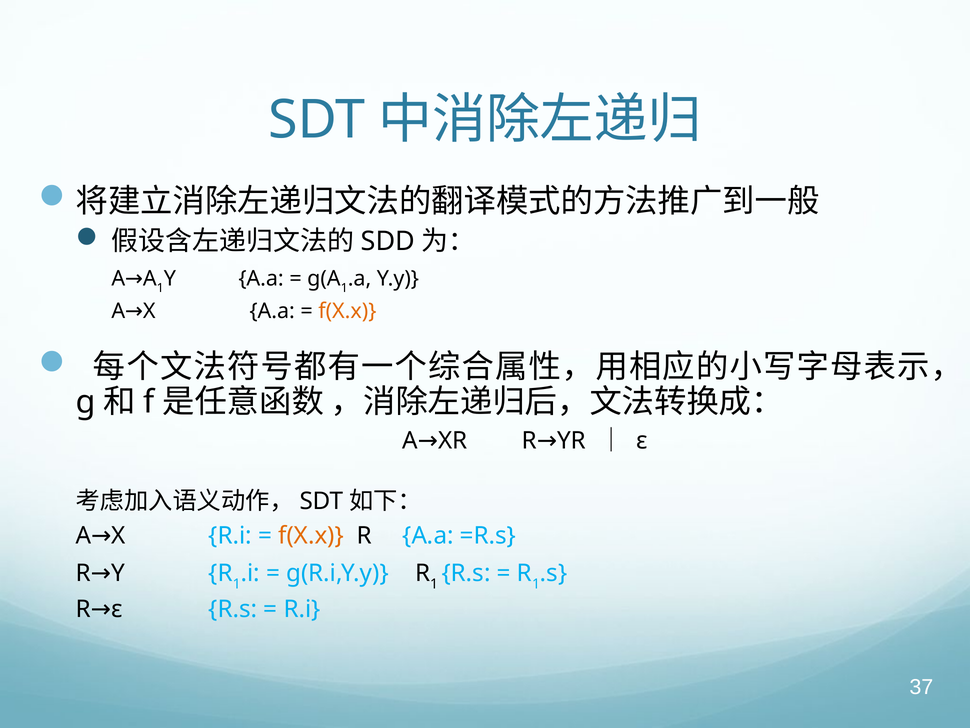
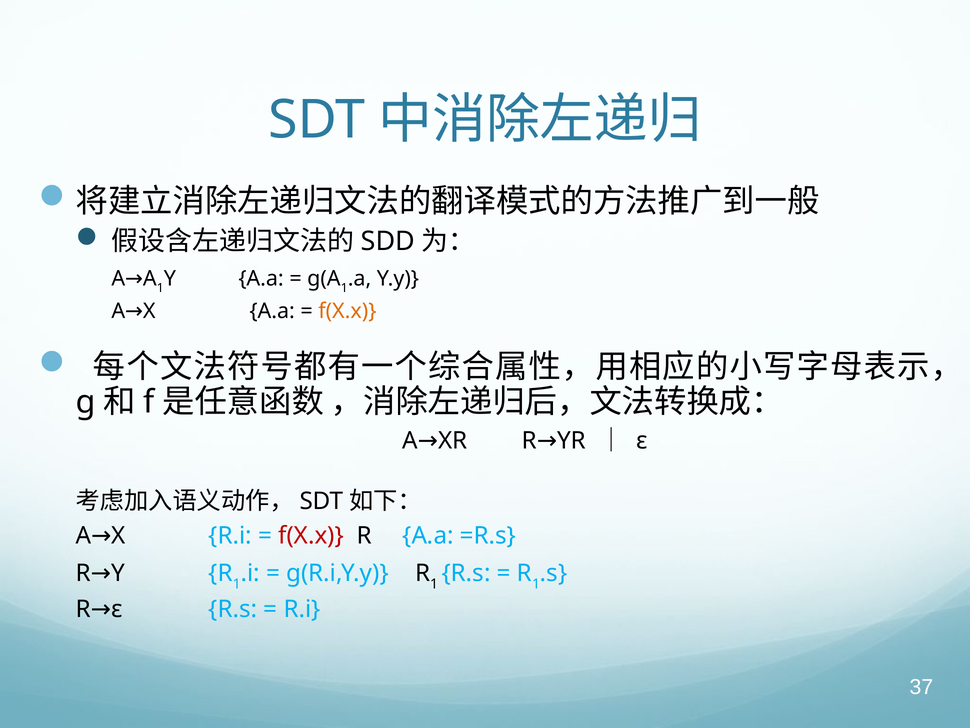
f(X.x at (311, 535) colour: orange -> red
